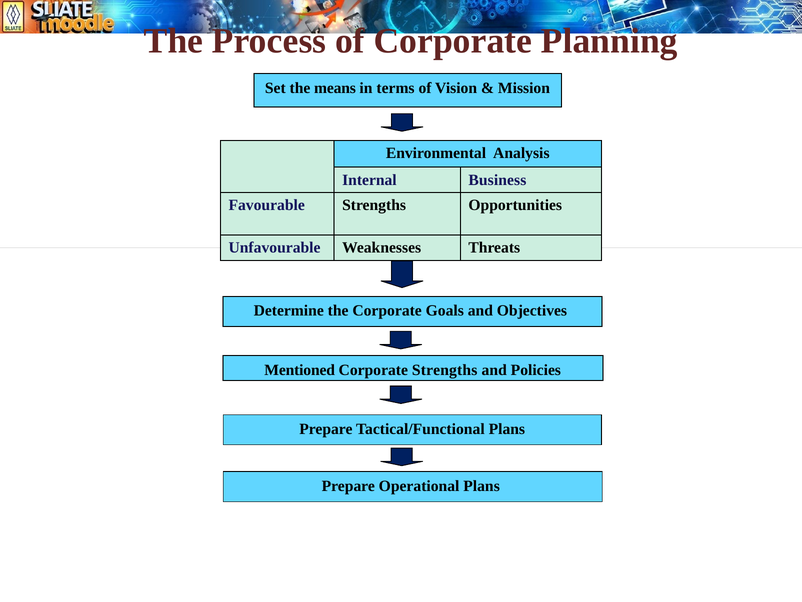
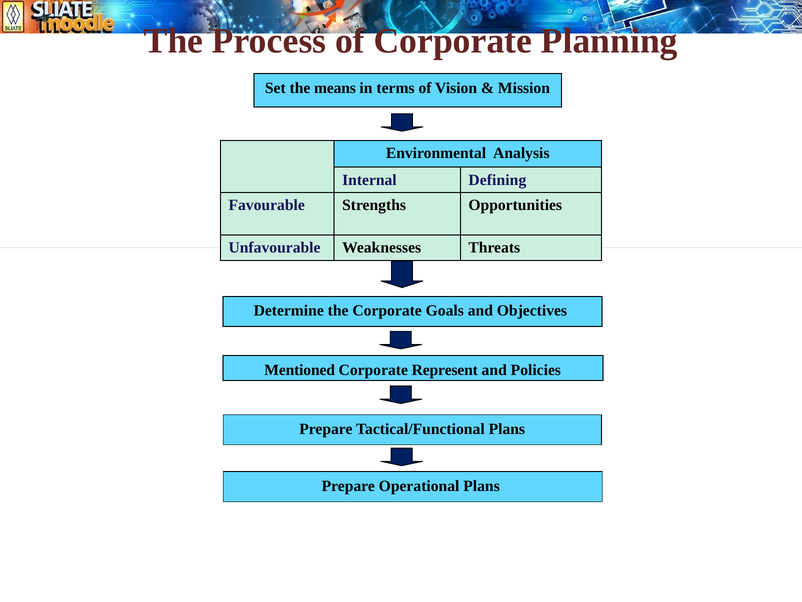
Business: Business -> Defining
Corporate Strengths: Strengths -> Represent
